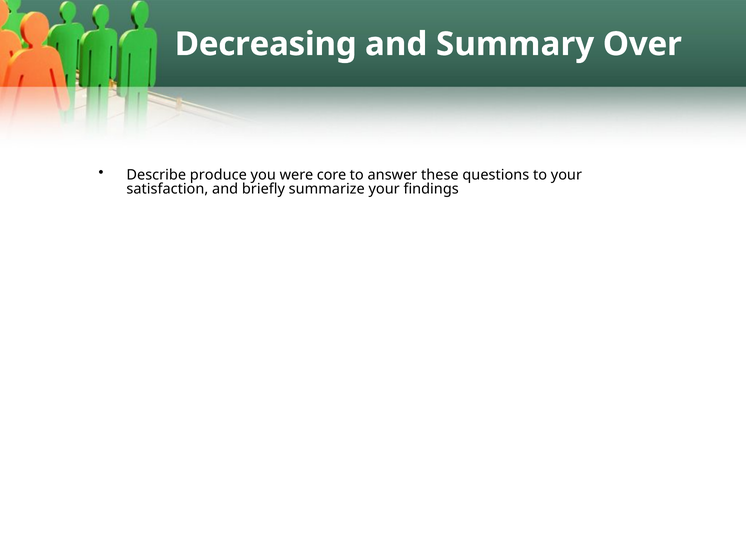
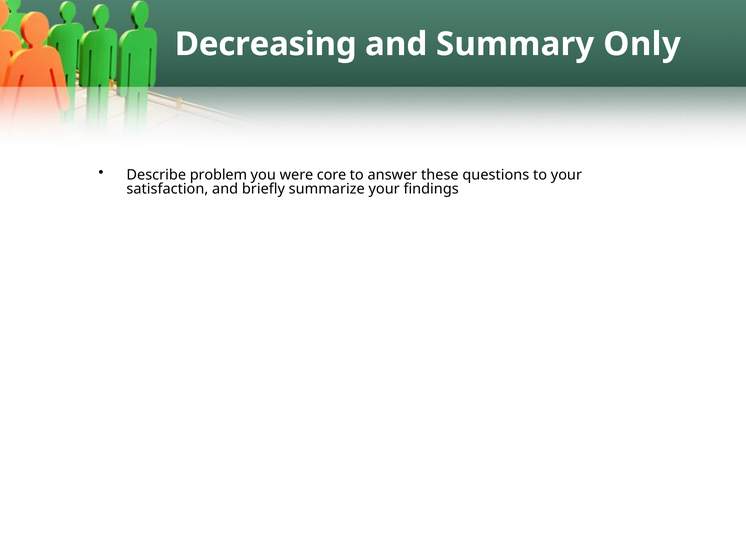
Over: Over -> Only
produce: produce -> problem
